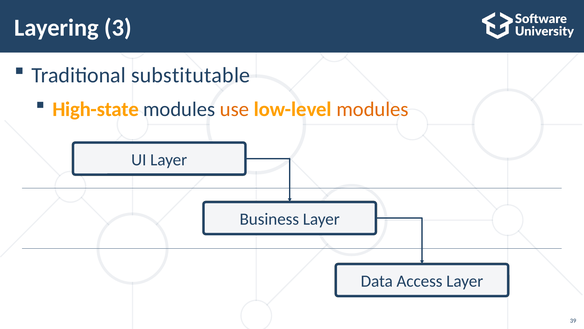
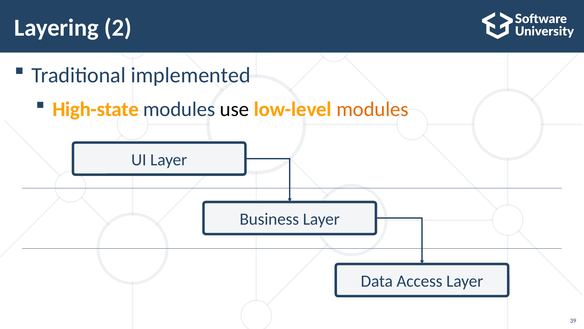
3: 3 -> 2
substitutable: substitutable -> implemented
use colour: orange -> black
